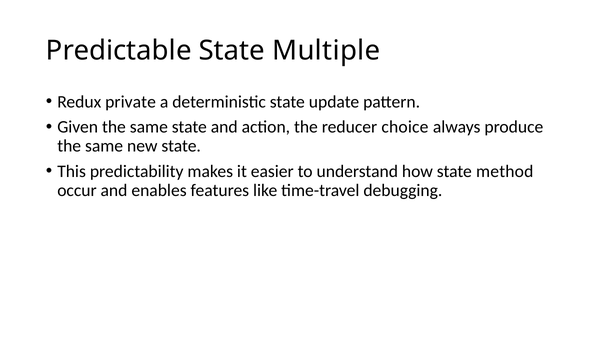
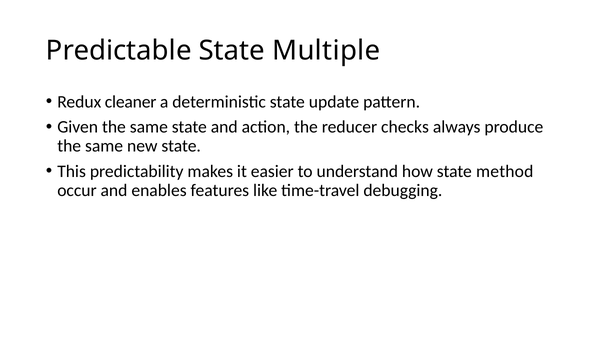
private: private -> cleaner
choice: choice -> checks
